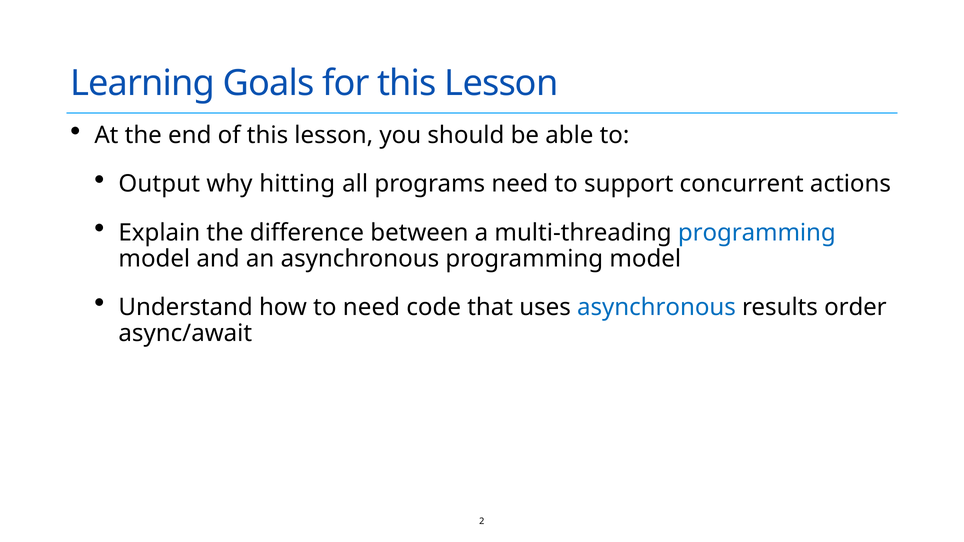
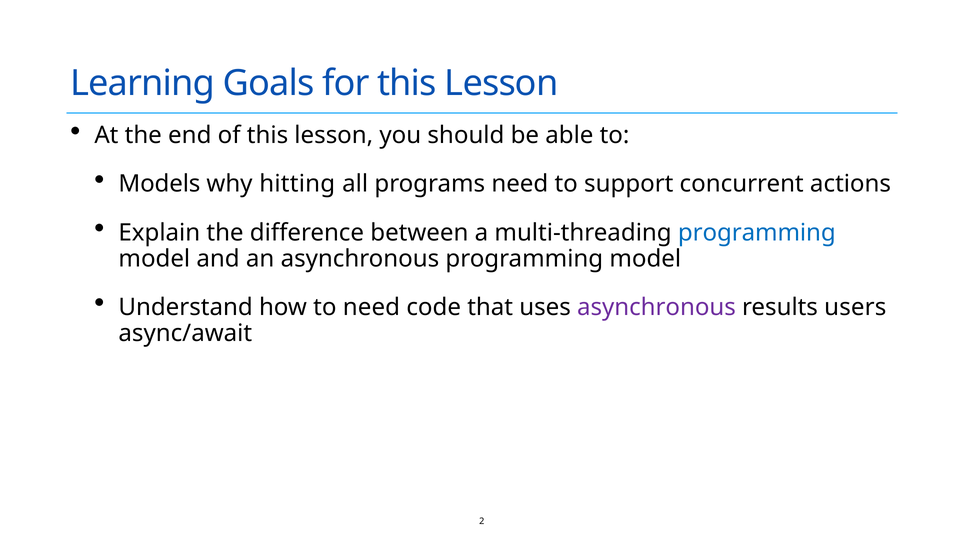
Output: Output -> Models
asynchronous at (656, 307) colour: blue -> purple
order: order -> users
